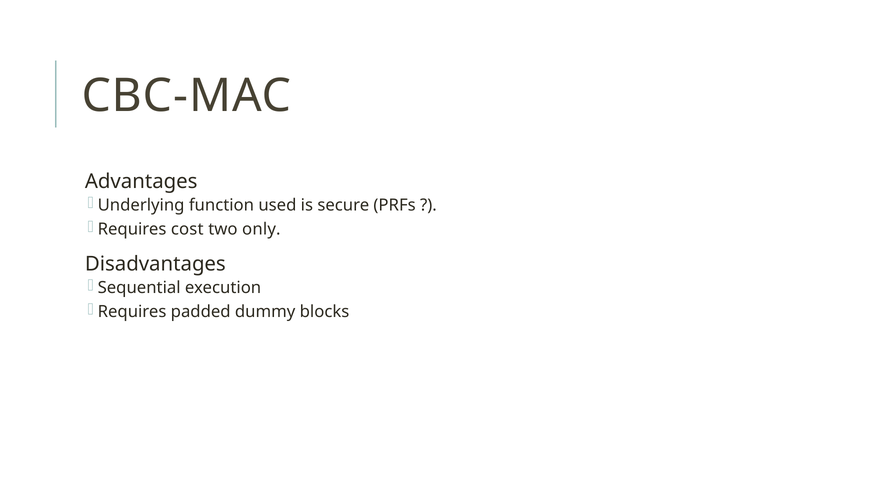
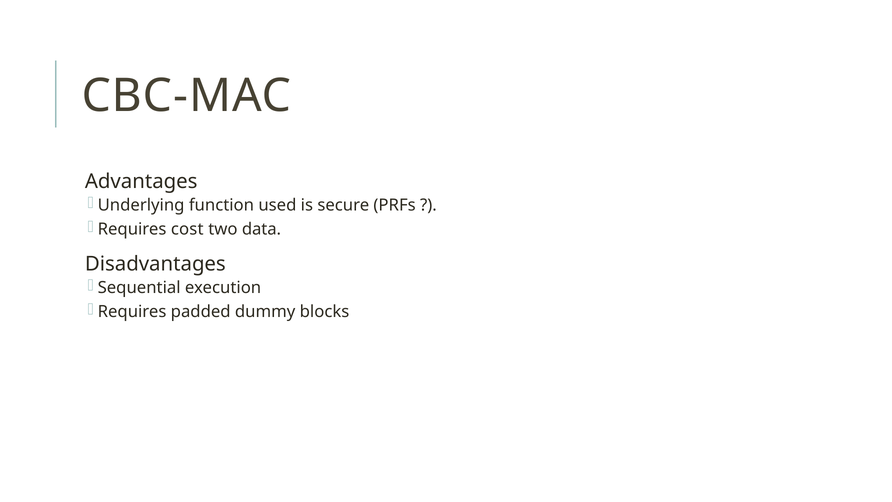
only: only -> data
